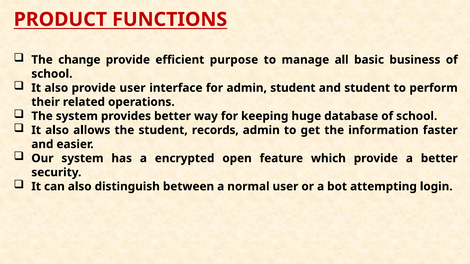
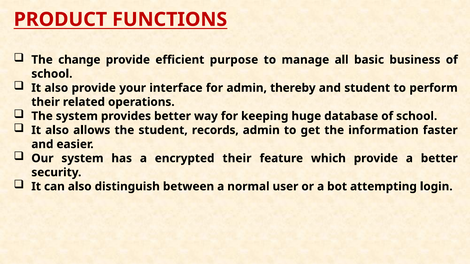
provide user: user -> your
admin student: student -> thereby
encrypted open: open -> their
